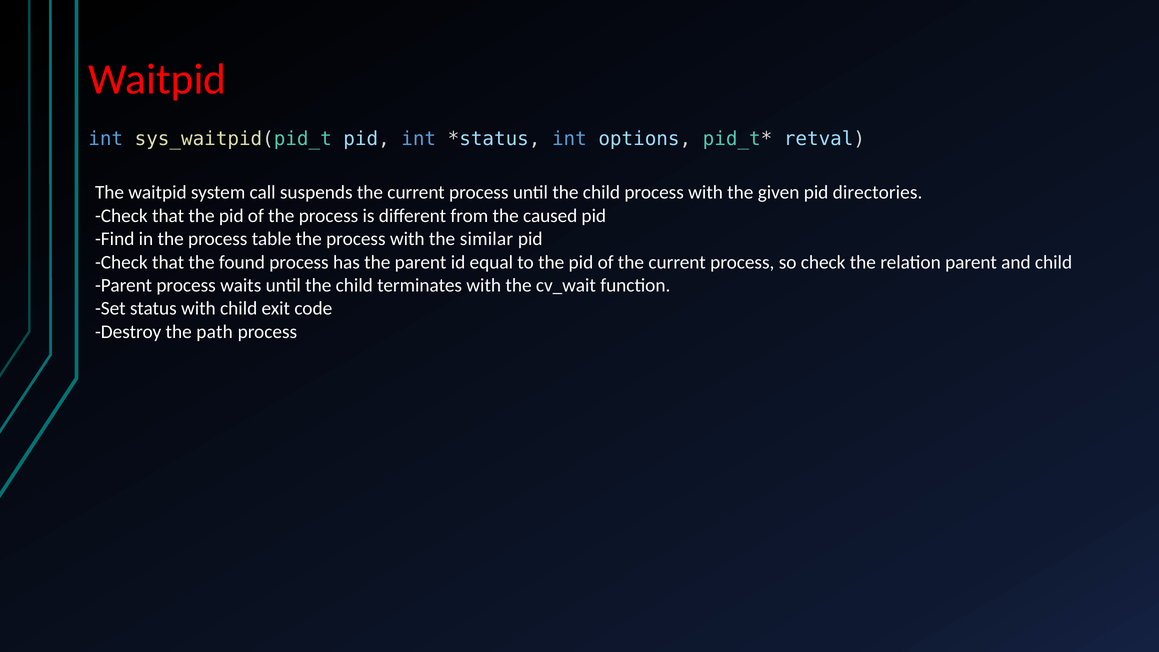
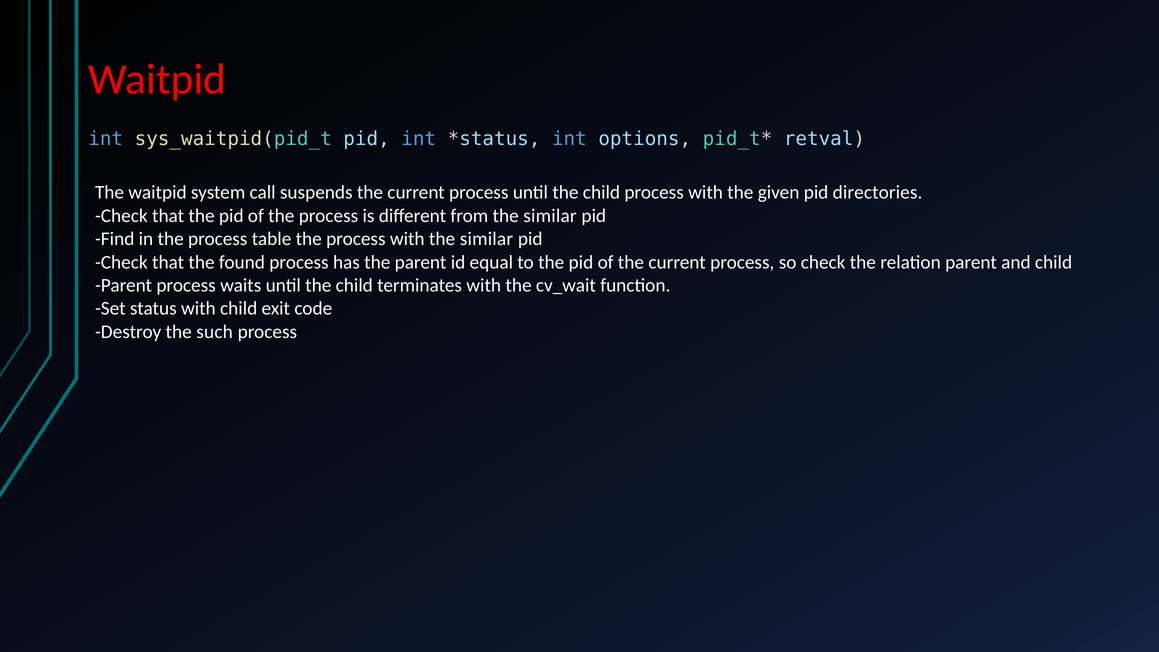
from the caused: caused -> similar
path: path -> such
